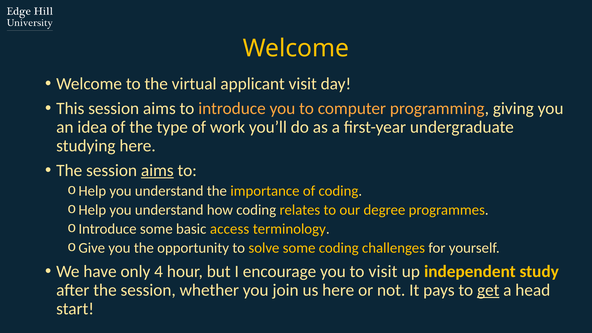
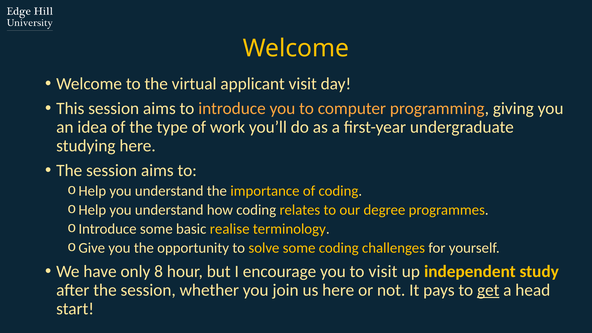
aims at (157, 170) underline: present -> none
access: access -> realise
4: 4 -> 8
